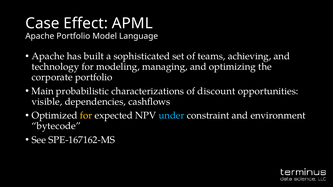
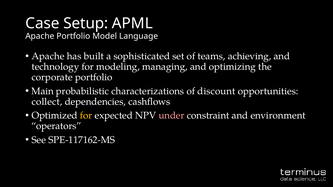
Effect: Effect -> Setup
visible: visible -> collect
under colour: light blue -> pink
bytecode: bytecode -> operators
SPE-167162-MS: SPE-167162-MS -> SPE-117162-MS
